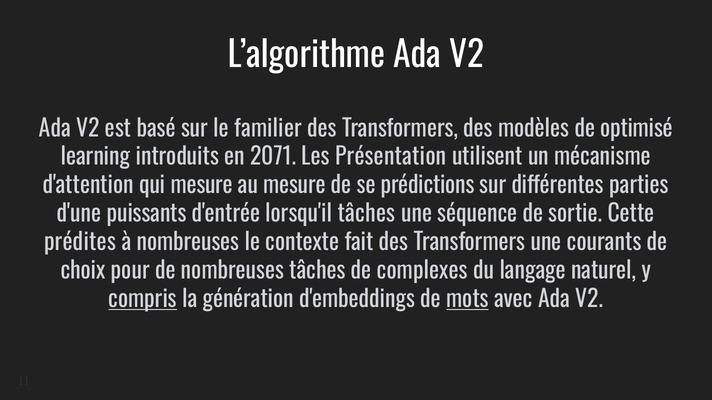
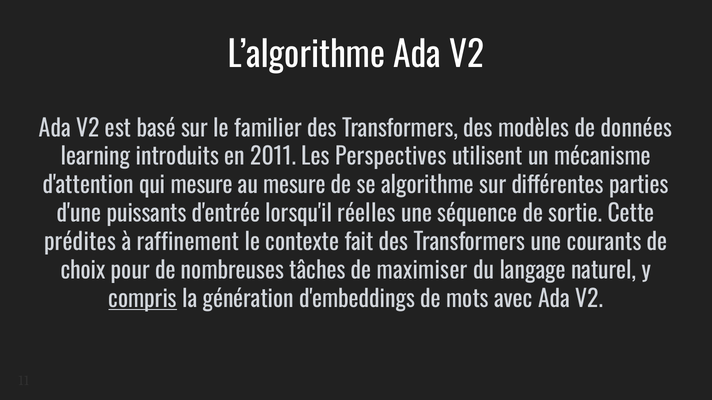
optimisé: optimisé -> données
2071: 2071 -> 2011
Présentation: Présentation -> Perspectives
prédictions: prédictions -> algorithme
lorsqu'il tâches: tâches -> réelles
à nombreuses: nombreuses -> raffinement
complexes: complexes -> maximiser
mots underline: present -> none
